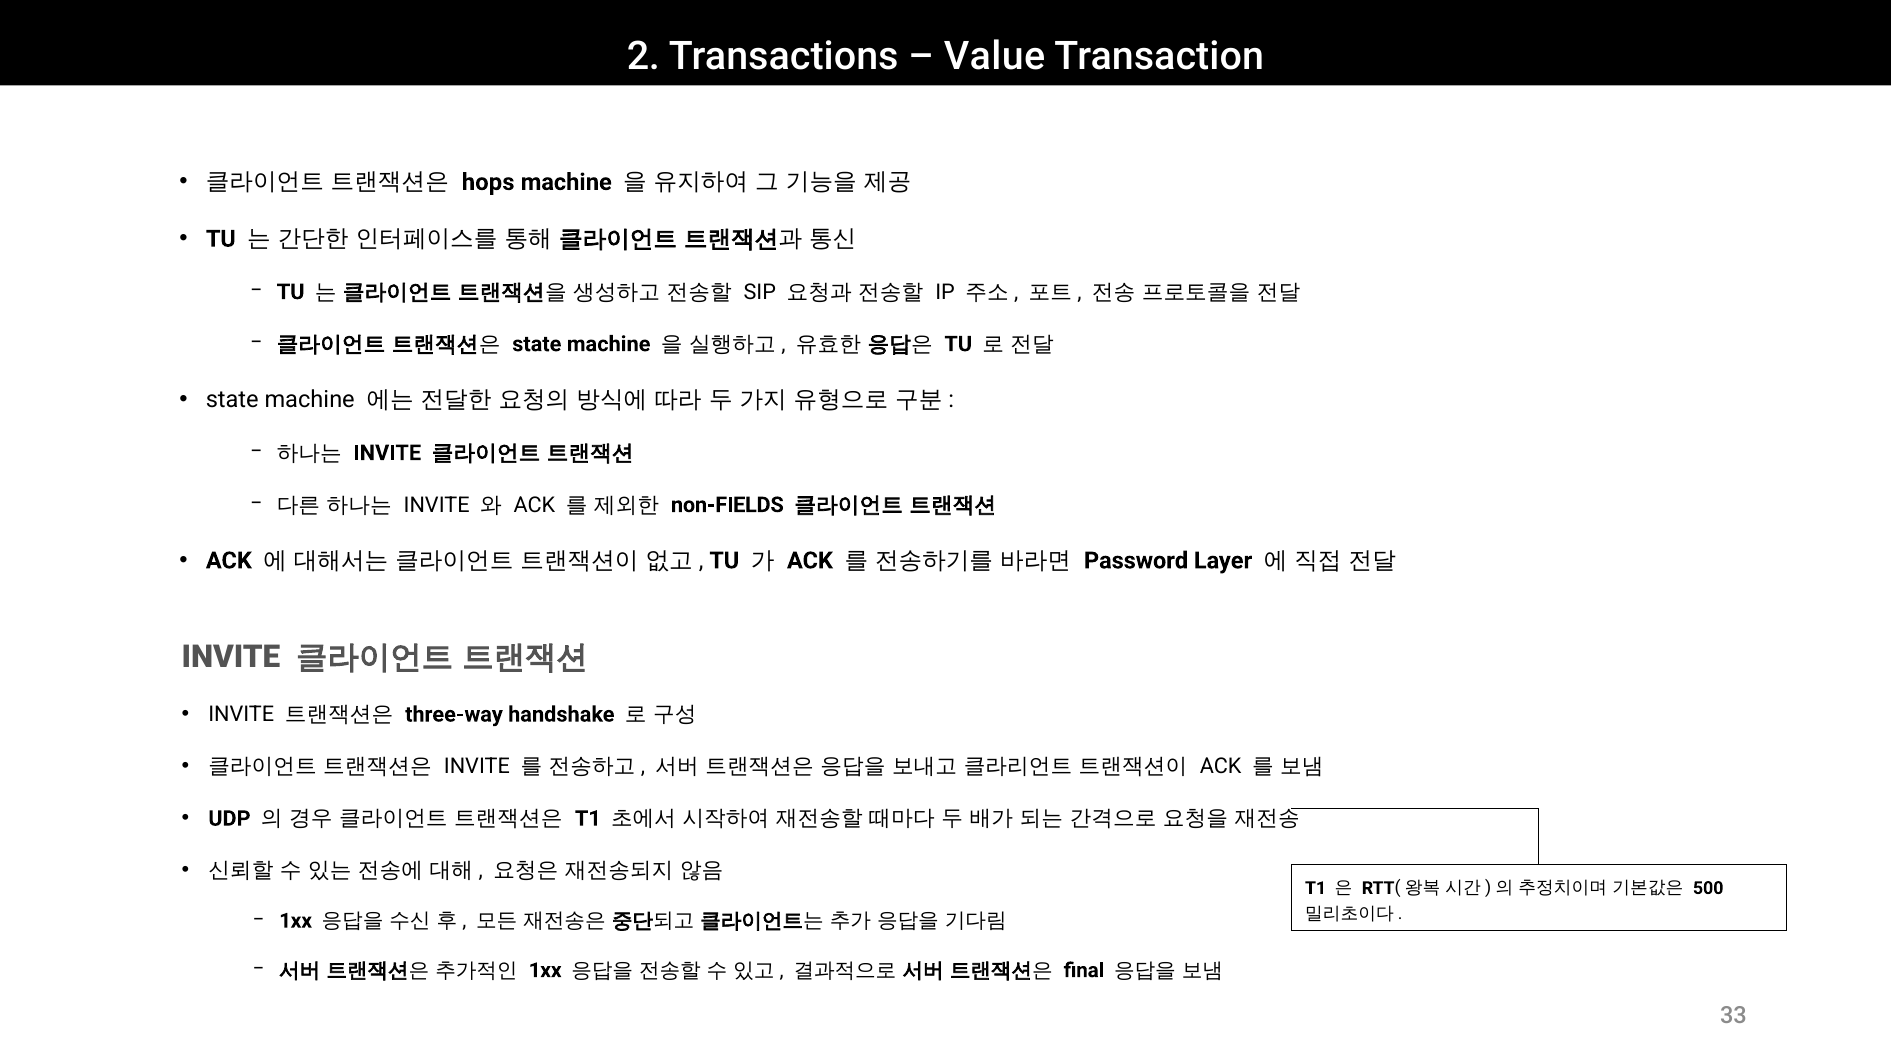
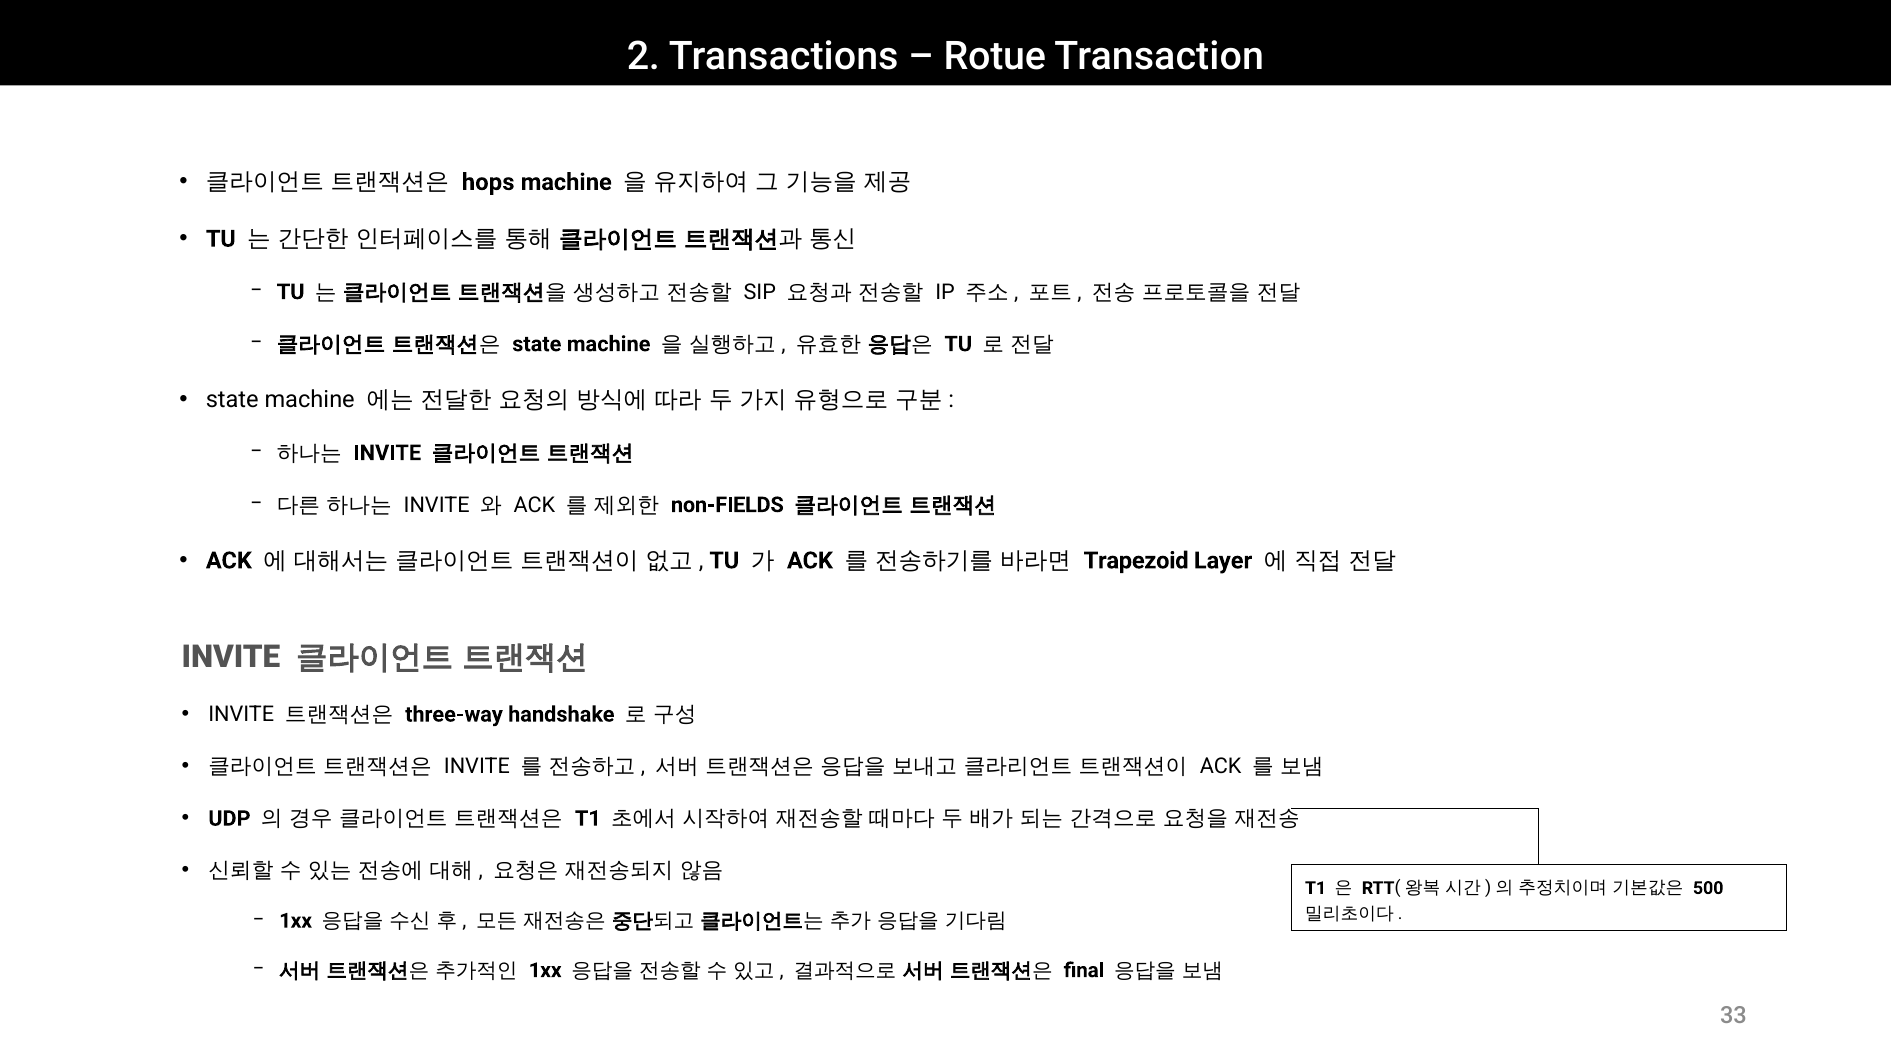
Value: Value -> Rotue
Password: Password -> Trapezoid
